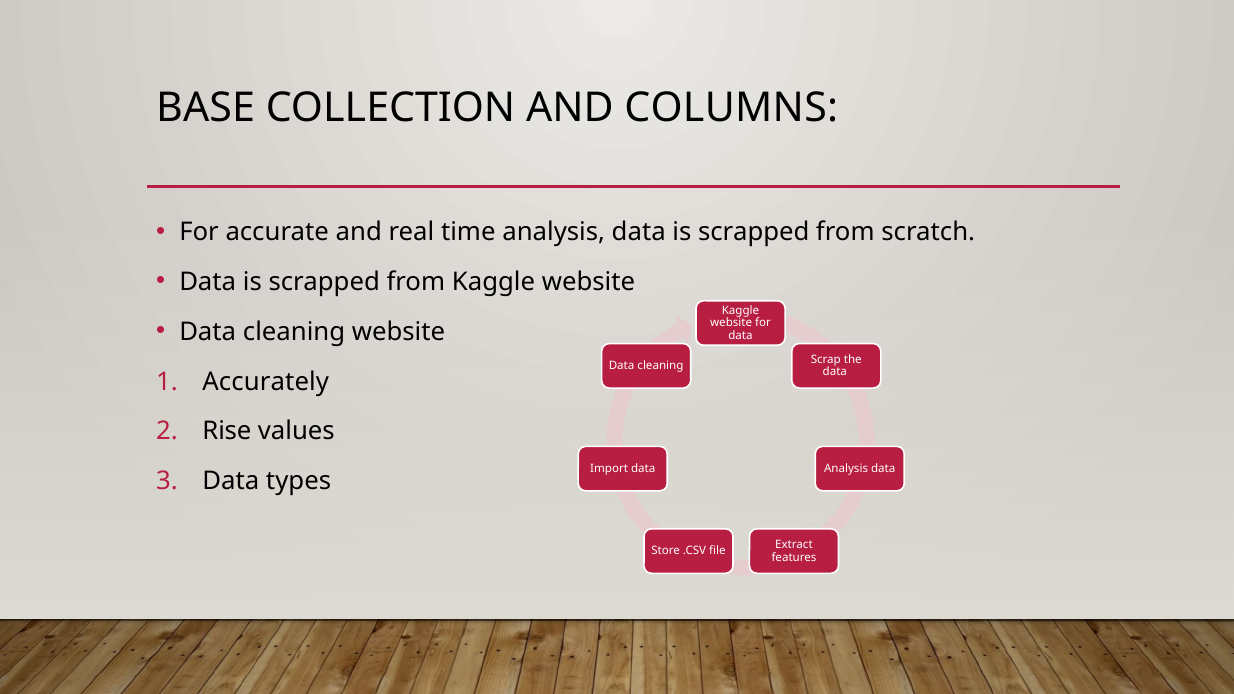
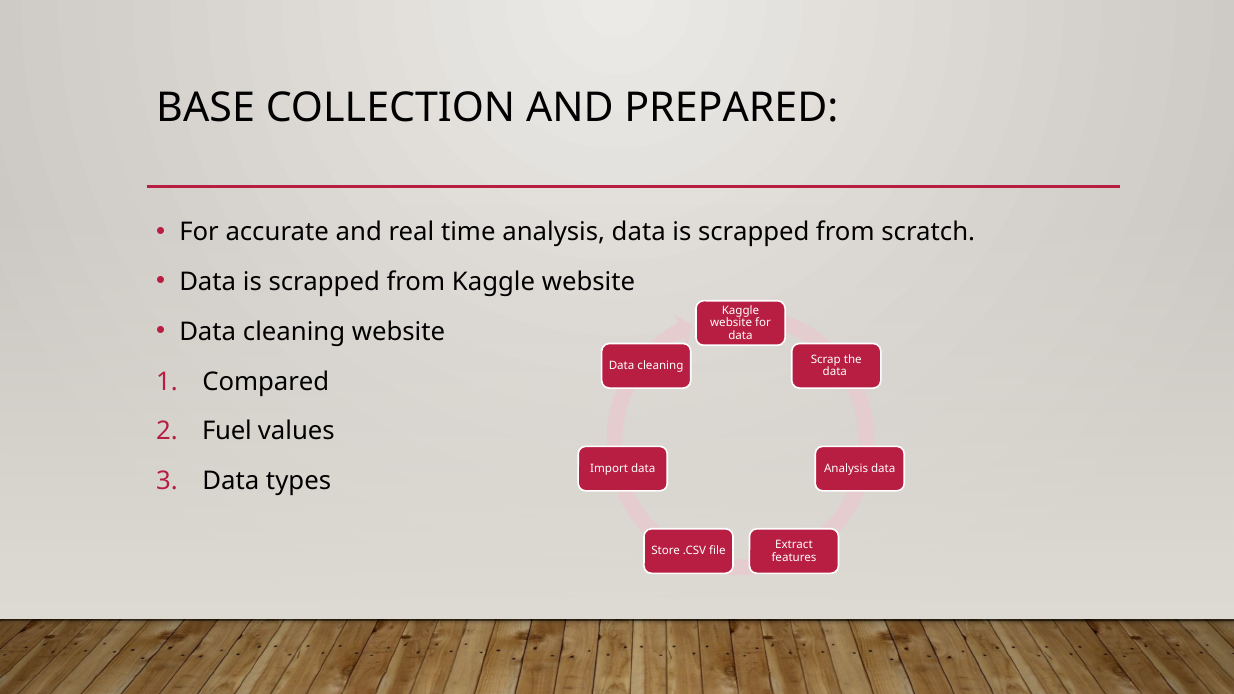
COLUMNS: COLUMNS -> PREPARED
Accurately: Accurately -> Compared
Rise: Rise -> Fuel
